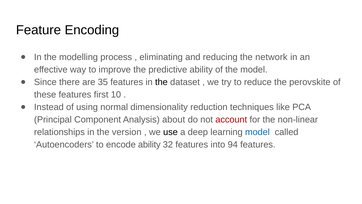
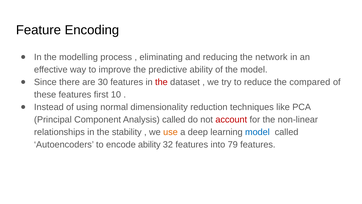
35: 35 -> 30
the at (161, 82) colour: black -> red
perovskite: perovskite -> compared
Analysis about: about -> called
version: version -> stability
use colour: black -> orange
94: 94 -> 79
